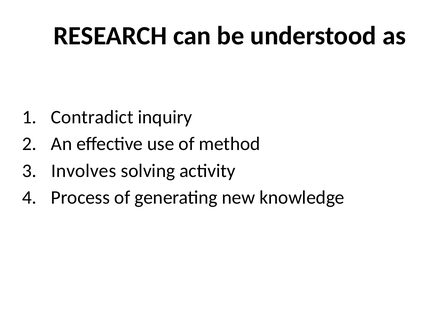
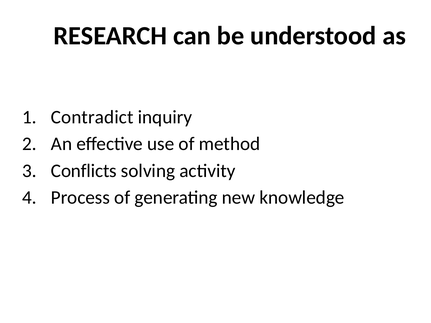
Involves: Involves -> Conflicts
